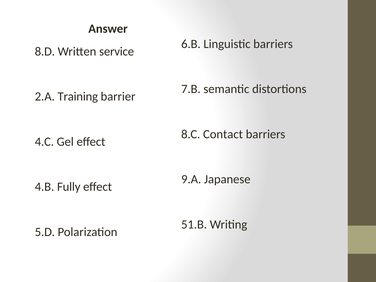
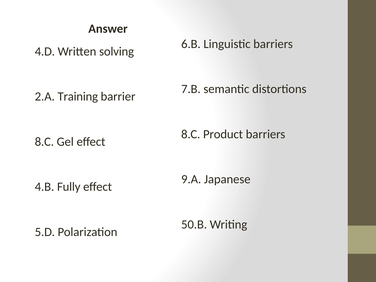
8.D: 8.D -> 4.D
service: service -> solving
Contact: Contact -> Product
4.C at (44, 142): 4.C -> 8.C
51.B: 51.B -> 50.B
